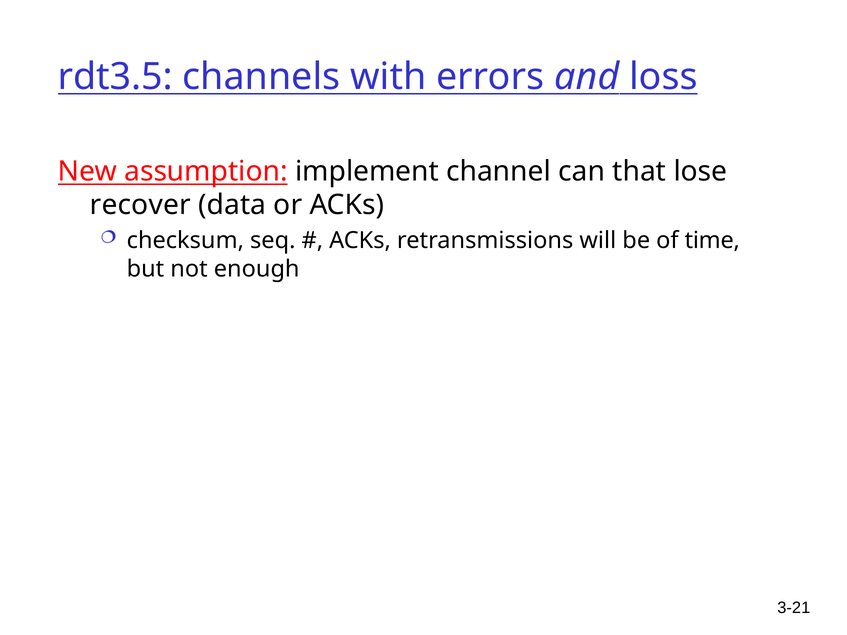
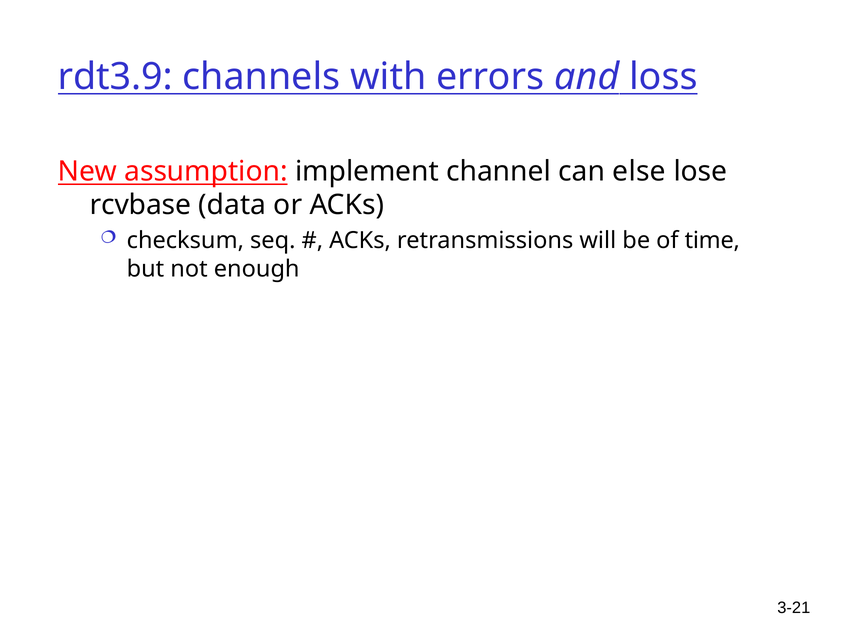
rdt3.5: rdt3.5 -> rdt3.9
that: that -> else
recover: recover -> rcvbase
